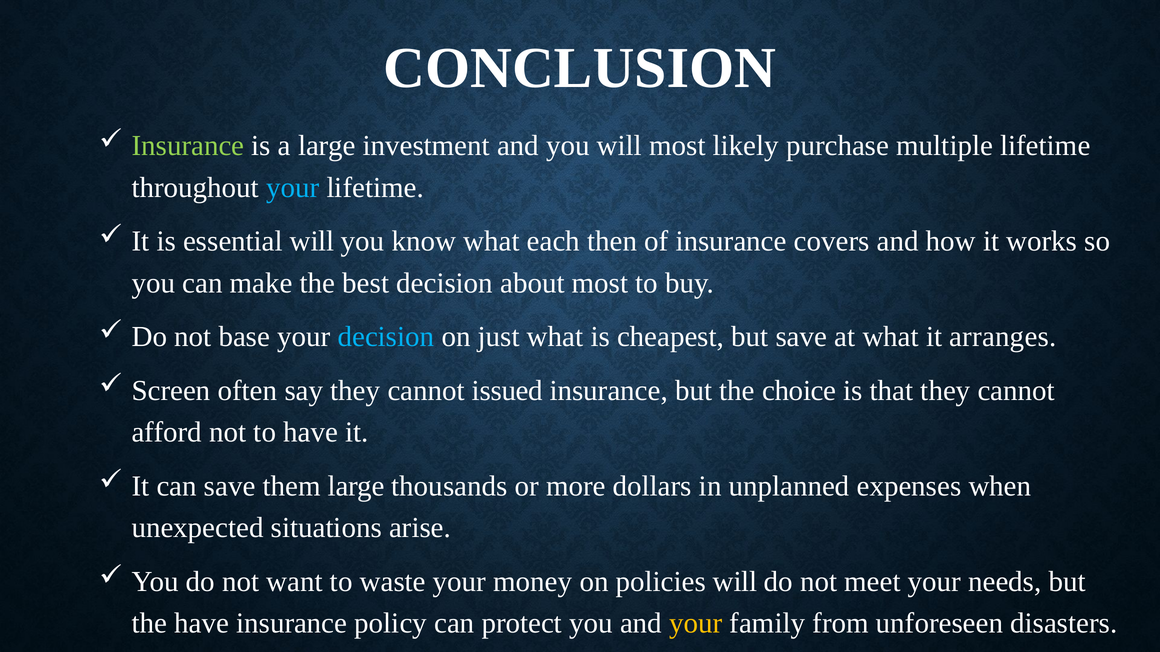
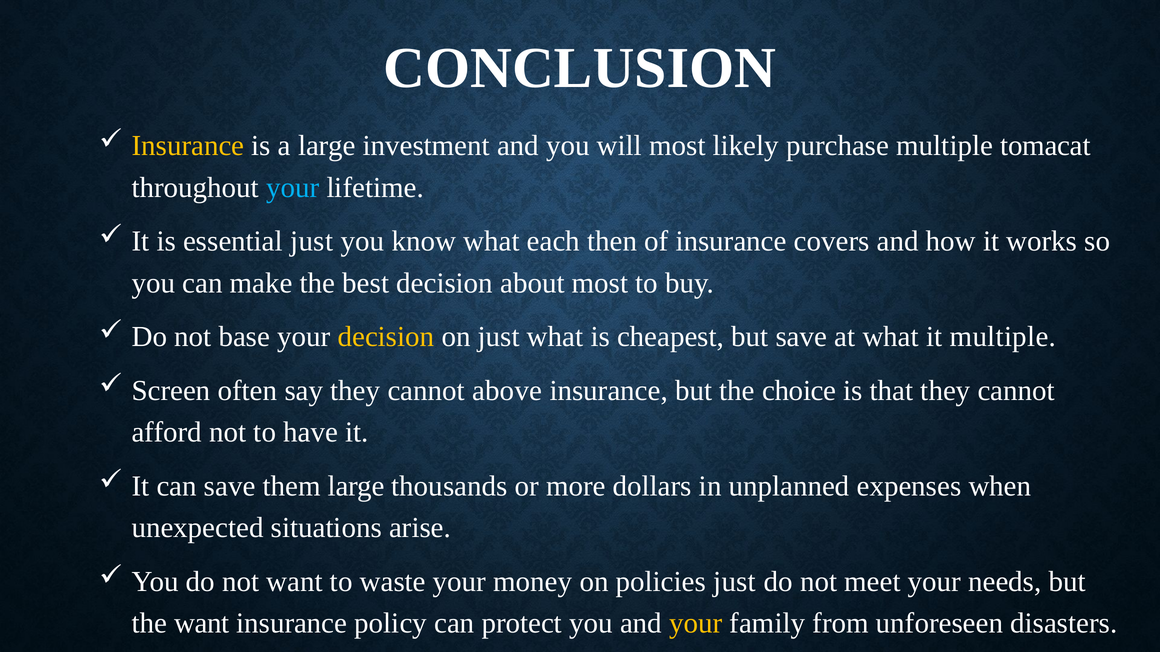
Insurance at (188, 146) colour: light green -> yellow
multiple lifetime: lifetime -> tomacat
essential will: will -> just
decision at (386, 337) colour: light blue -> yellow
it arranges: arranges -> multiple
issued: issued -> above
policies will: will -> just
the have: have -> want
